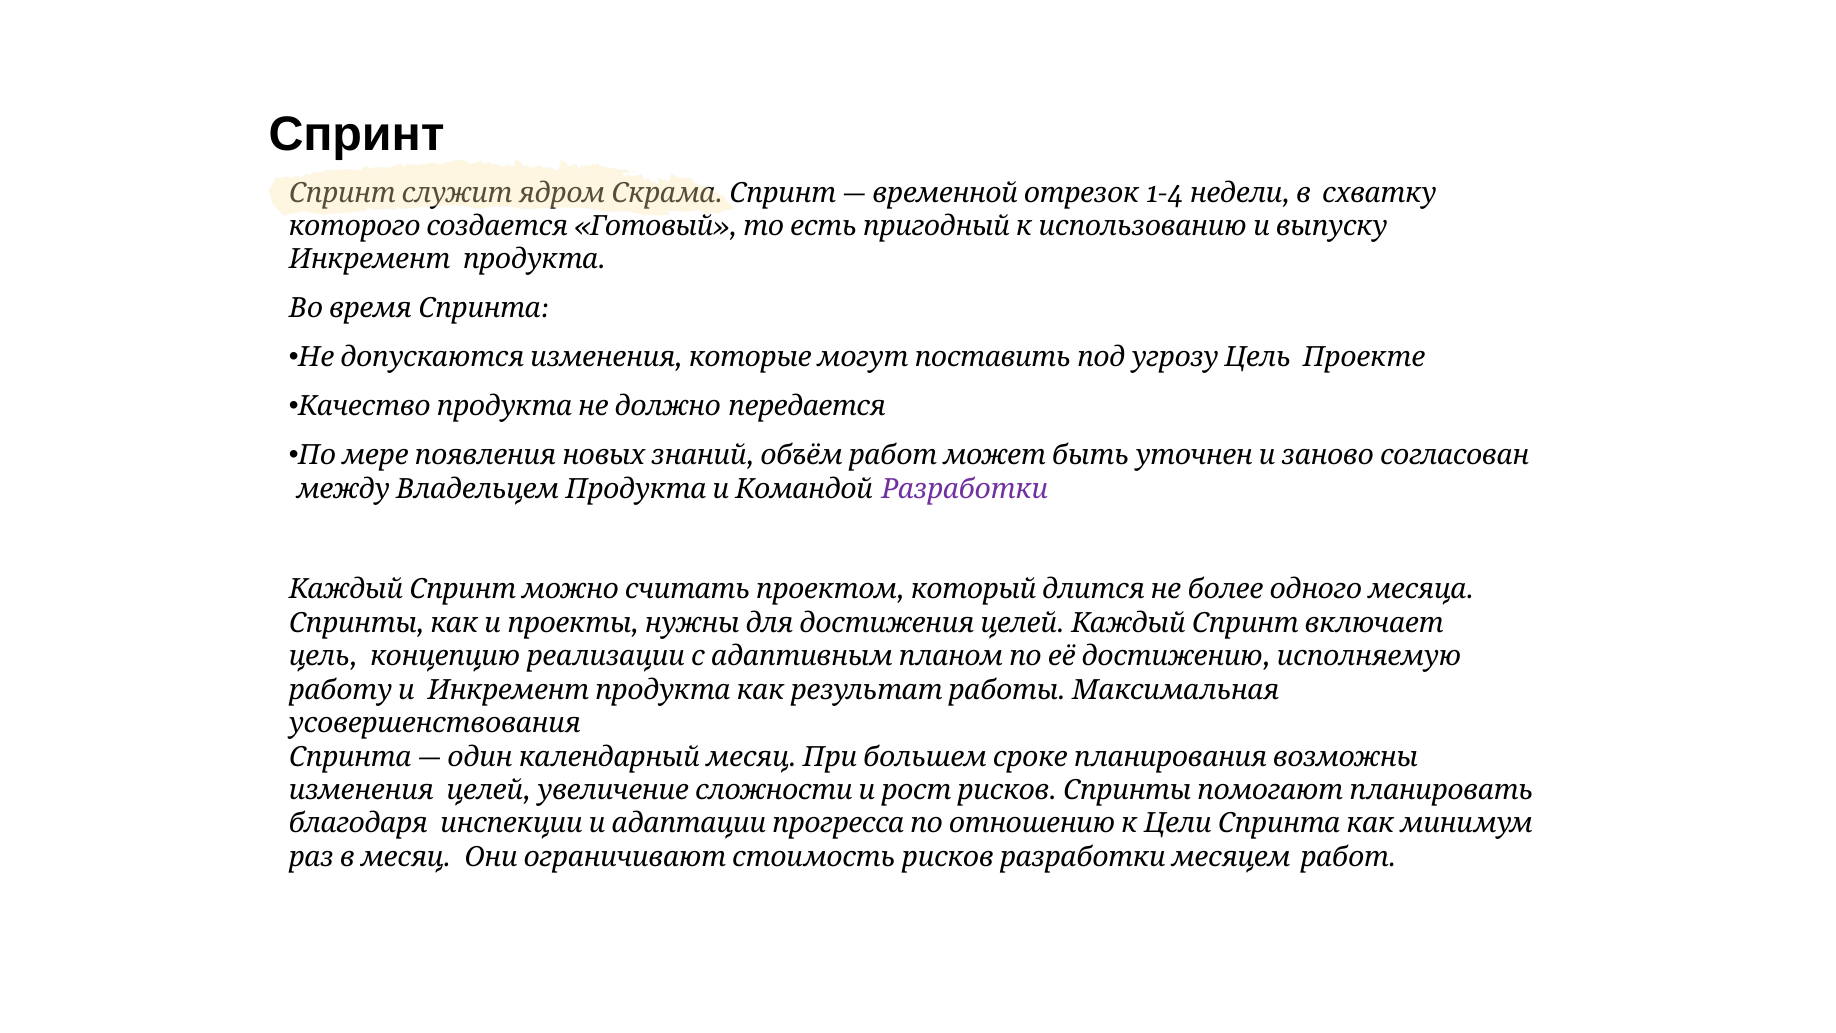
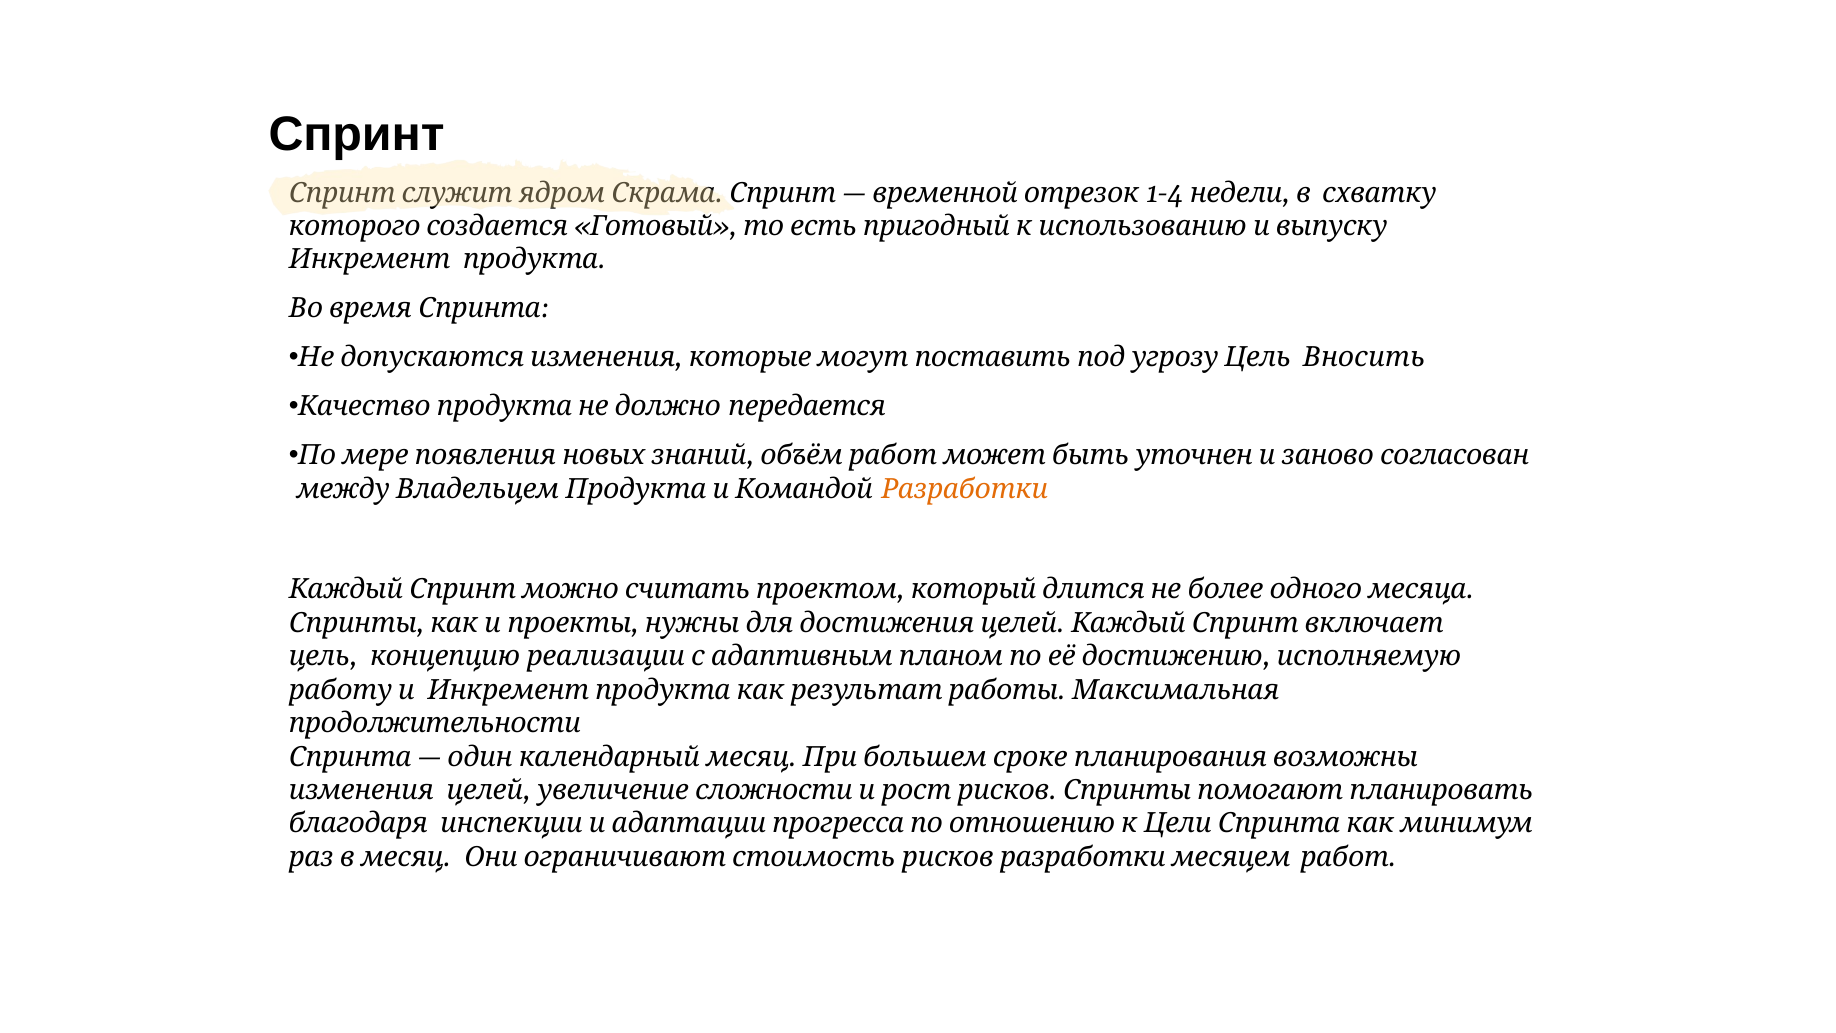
Проекте: Проекте -> Вносить
Разработки colour: purple -> orange
усовершенствования: усовершенствования -> продолжительности
